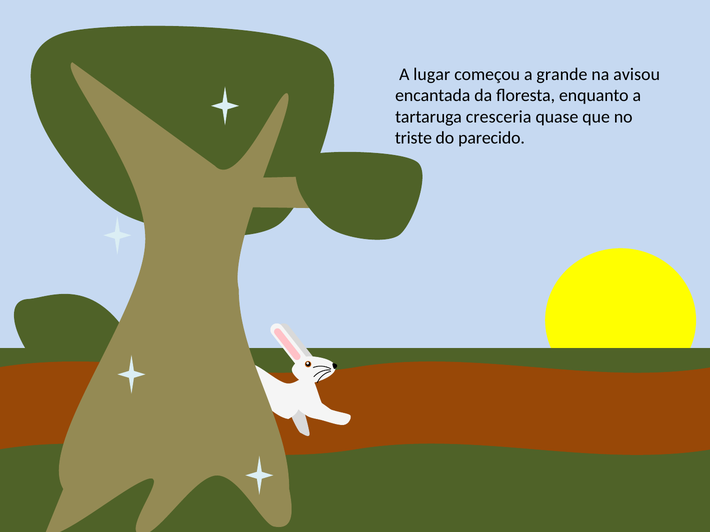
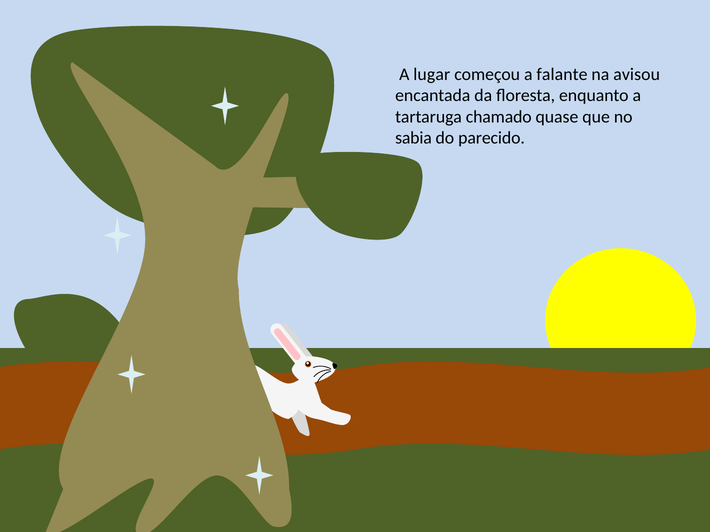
grande: grande -> falante
cresceria: cresceria -> chamado
triste: triste -> sabia
